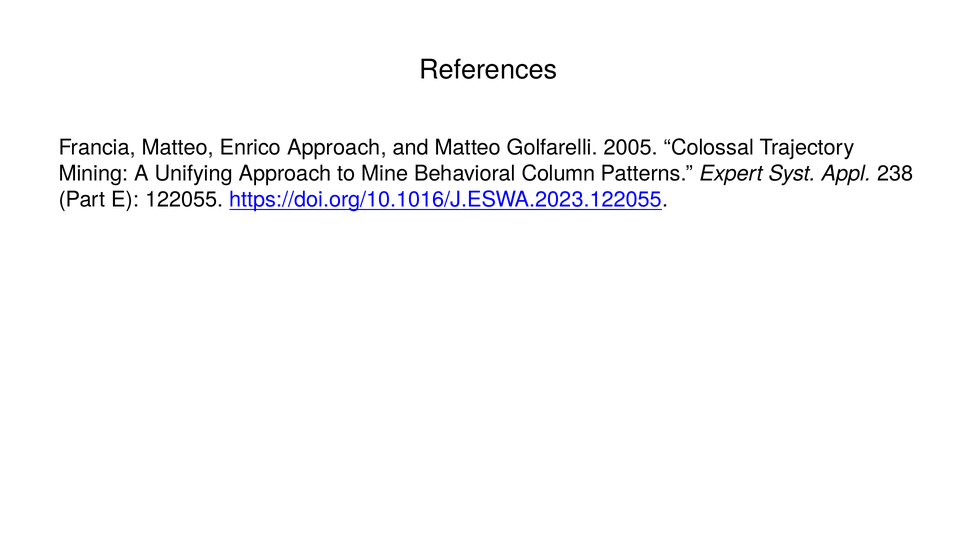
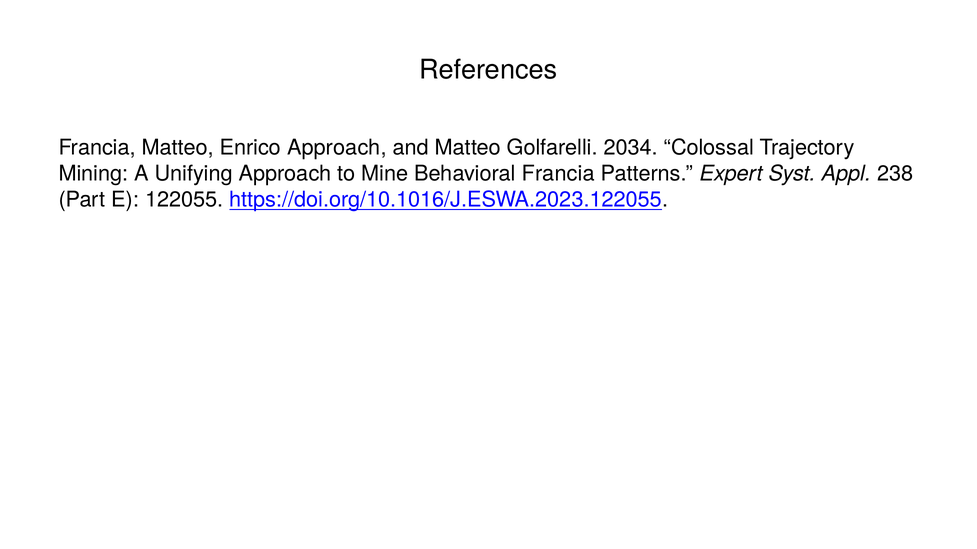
2005: 2005 -> 2034
Behavioral Column: Column -> Francia
